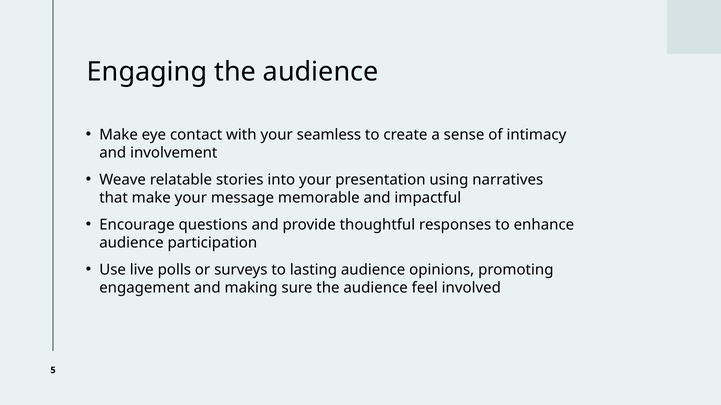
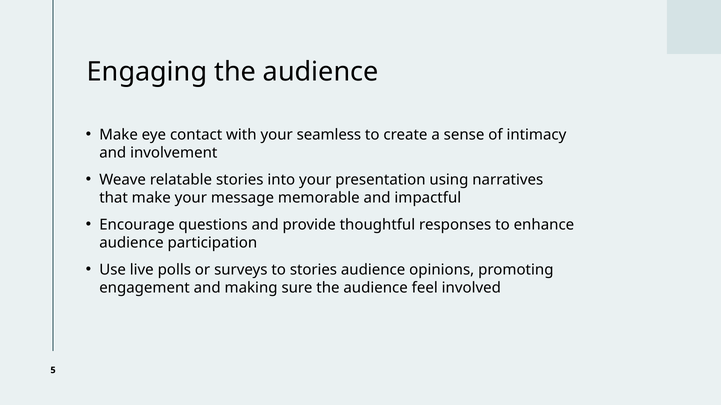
to lasting: lasting -> stories
